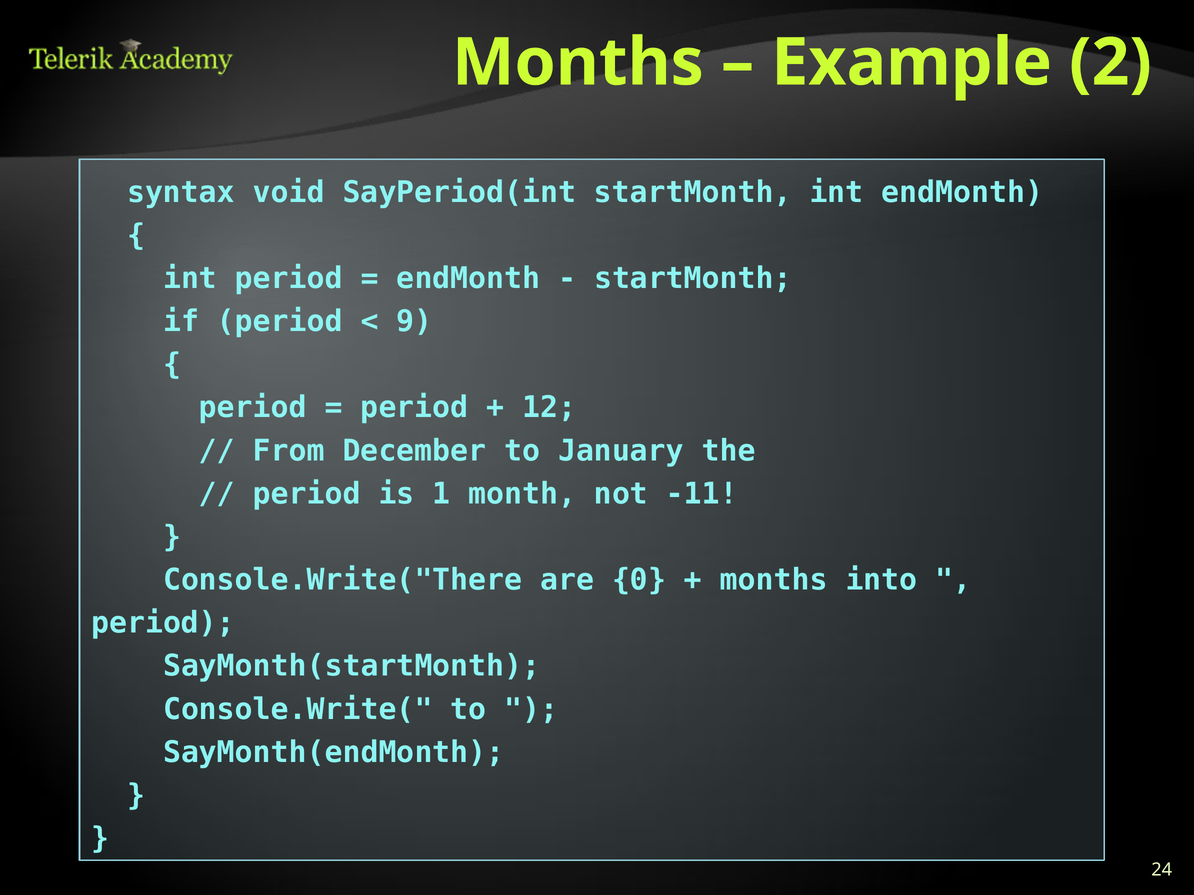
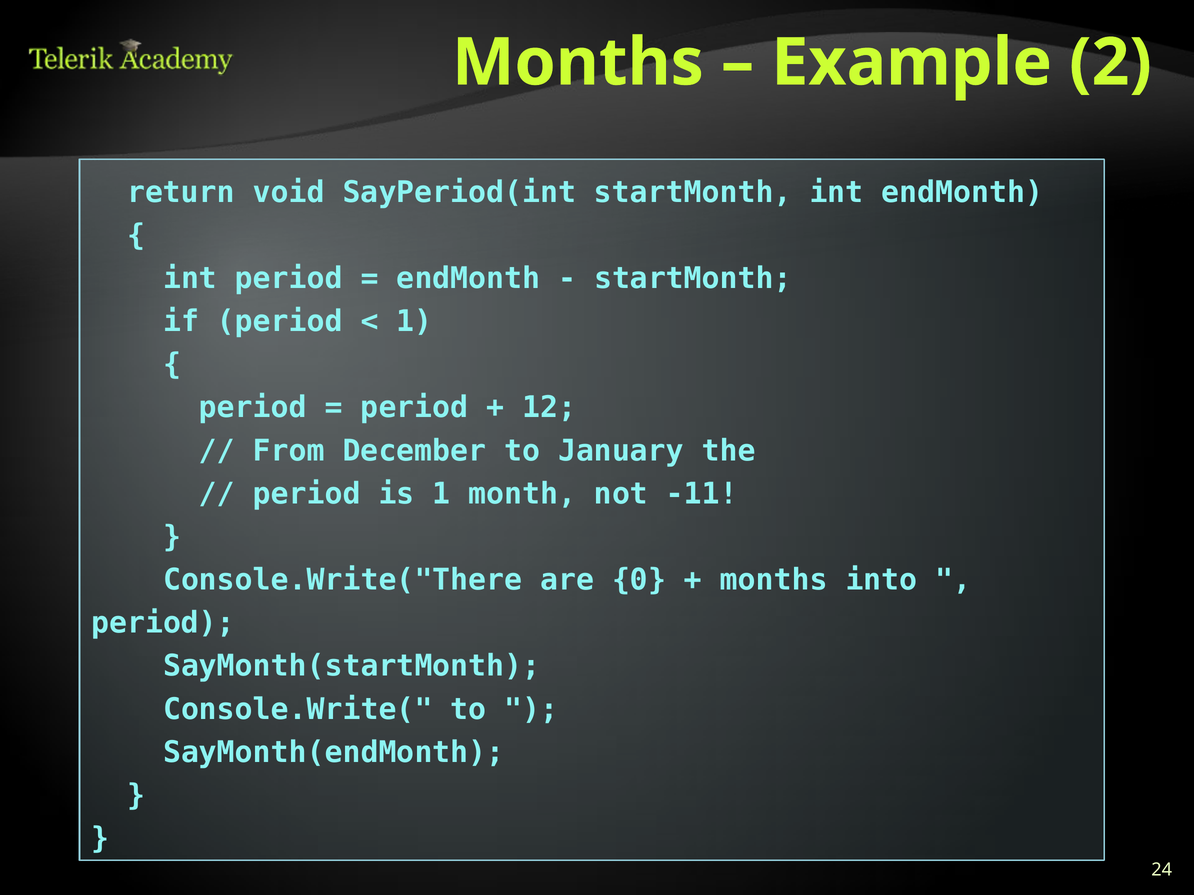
syntax: syntax -> return
9 at (414, 322): 9 -> 1
